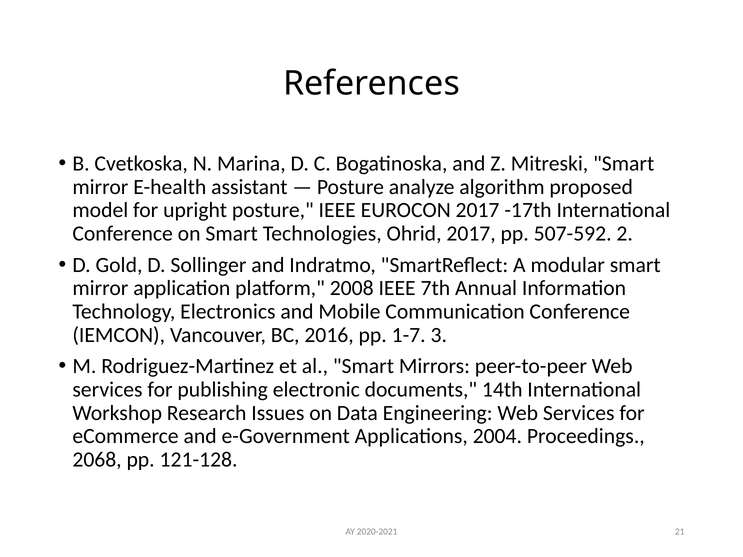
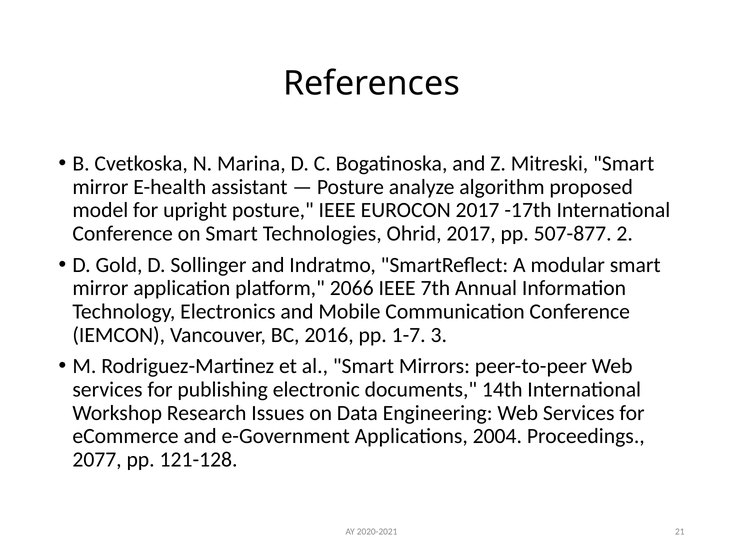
507-592: 507-592 -> 507-877
2008: 2008 -> 2066
2068: 2068 -> 2077
